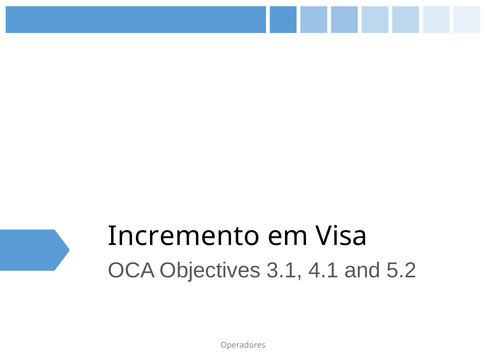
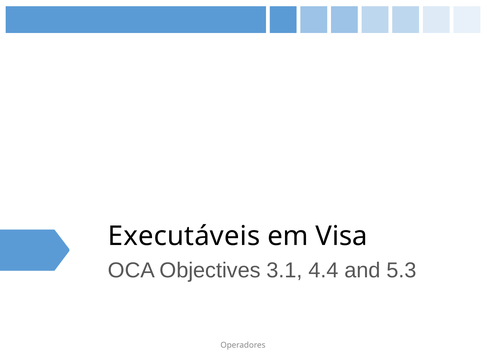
Incremento: Incremento -> Executáveis
4.1: 4.1 -> 4.4
5.2: 5.2 -> 5.3
